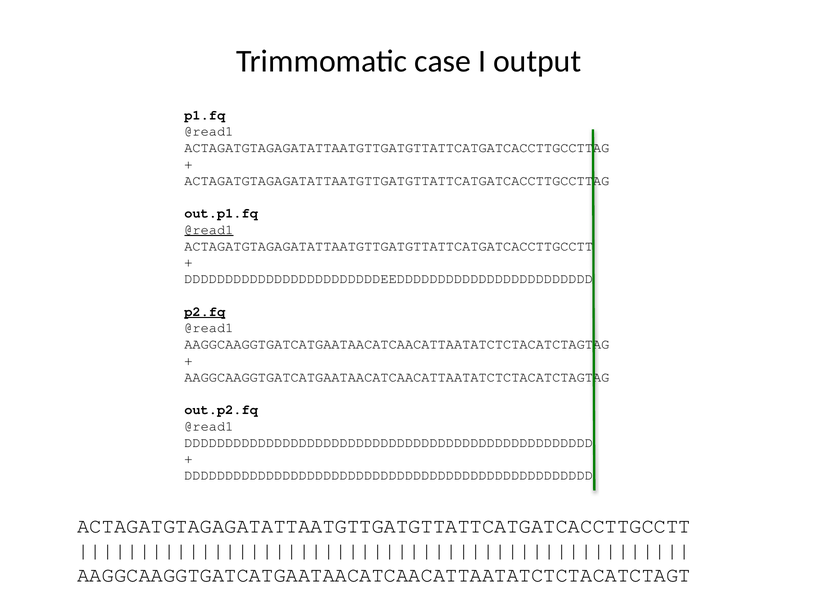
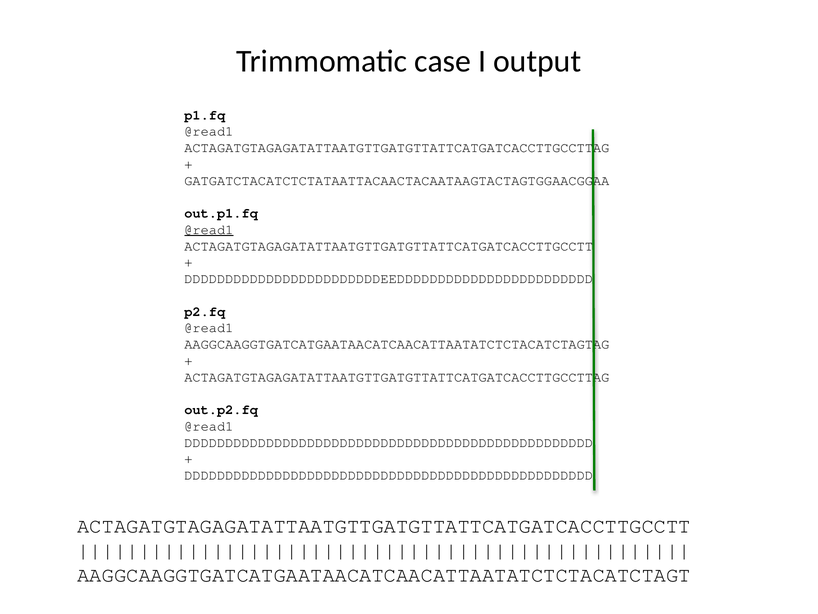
ACTAGATGTAGAGATATTAATGTTGATGTTATTCATGATCACCTTGCCTTAG at (397, 180): ACTAGATGTAGAGATATTAATGTTGATGTTATTCATGATCACCTTGCCTTAG -> GATGATCTACATCTCTATAATTACAACTACAATAAGTACTAGTGGAACGGAA
p2.fq underline: present -> none
AAGGCAAGGTGATCATGAATAACATCAACATTAATATCTCTACATCTAGTAG at (397, 377): AAGGCAAGGTGATCATGAATAACATCAACATTAATATCTCTACATCTAGTAG -> ACTAGATGTAGAGATATTAATGTTGATGTTATTCATGATCACCTTGCCTTAG
